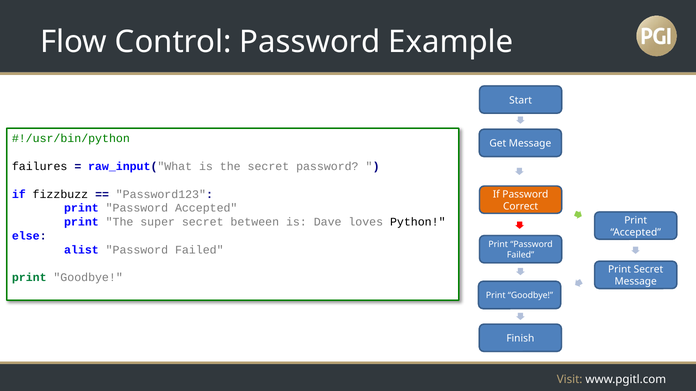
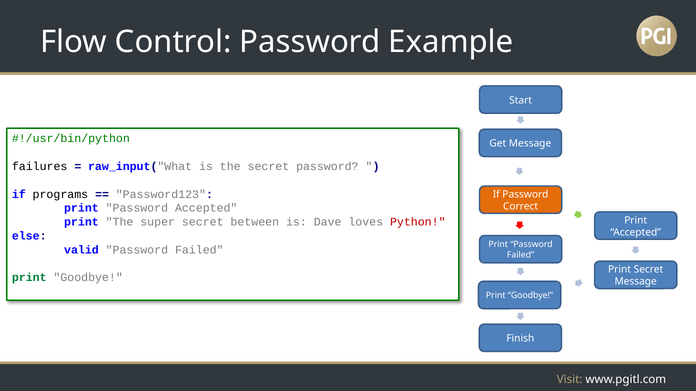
fizzbuzz: fizzbuzz -> programs
Python colour: black -> red
alist: alist -> valid
